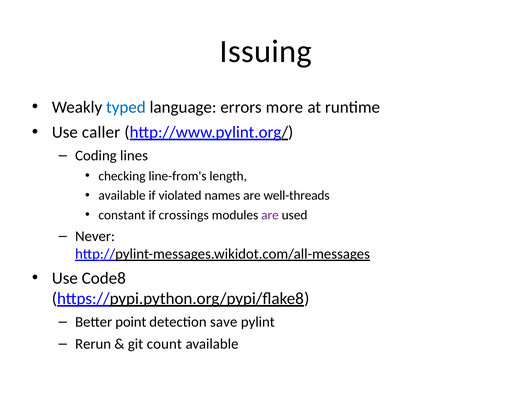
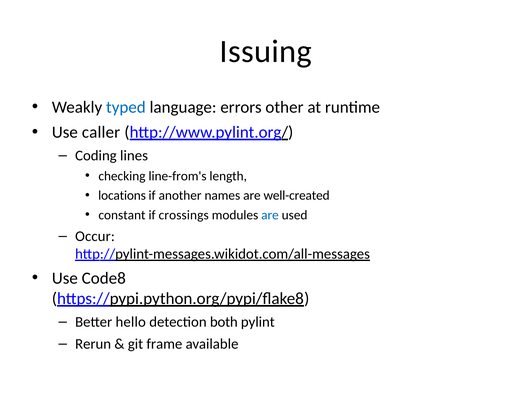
more: more -> other
available at (122, 196): available -> locations
violated: violated -> another
well-threads: well-threads -> well-created
are at (270, 215) colour: purple -> blue
Never: Never -> Occur
point: point -> hello
save: save -> both
count: count -> frame
